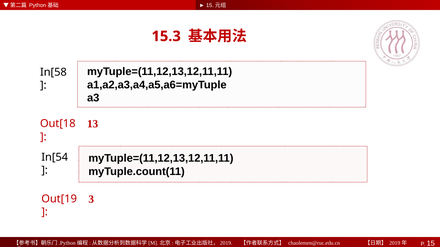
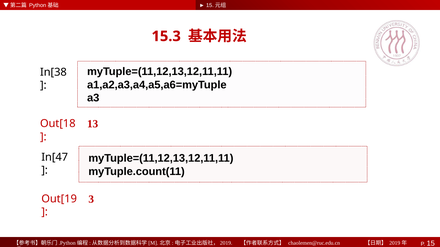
In[58: In[58 -> In[38
In[54: In[54 -> In[47
